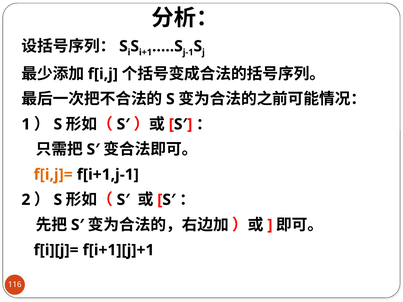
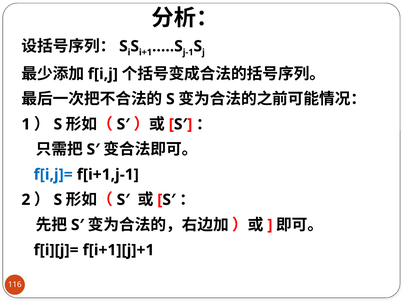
f[i,j]= colour: orange -> blue
